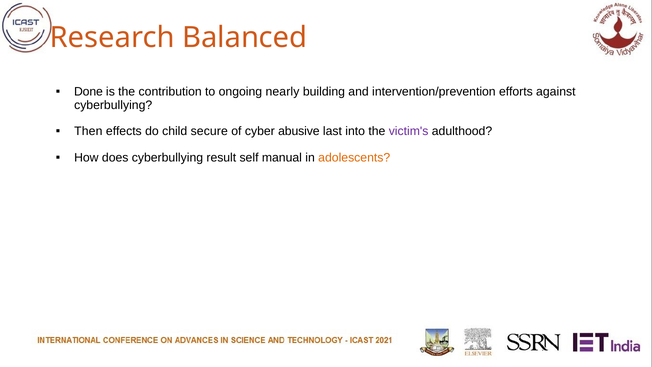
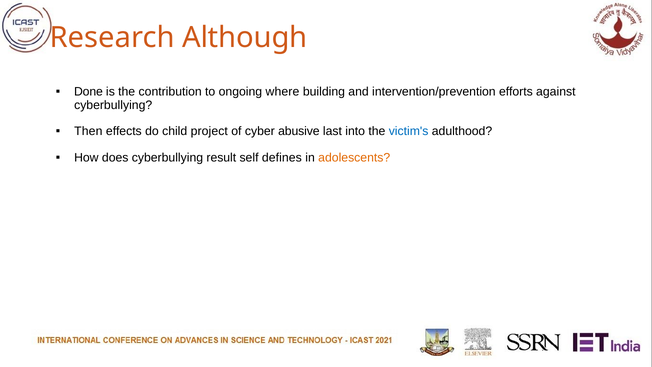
Balanced: Balanced -> Although
nearly: nearly -> where
secure: secure -> project
victim's colour: purple -> blue
manual: manual -> defines
